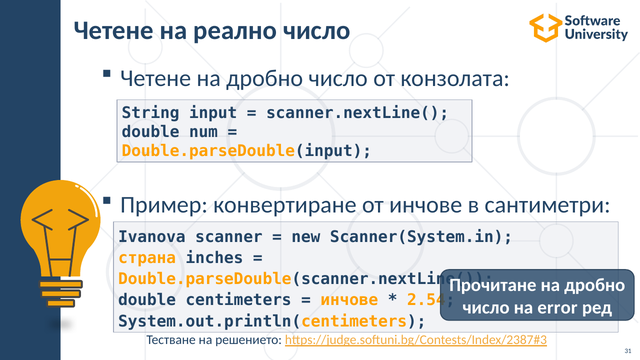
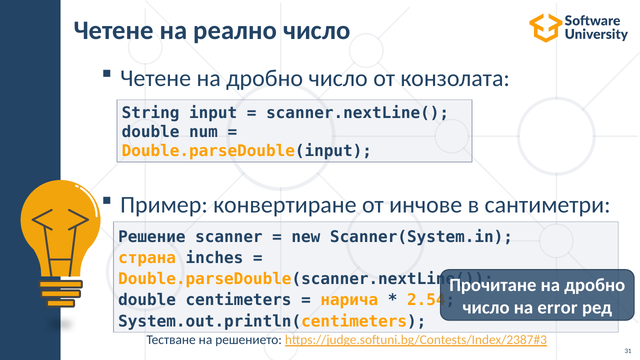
Ivanova: Ivanova -> Решение
инчове at (349, 300): инчове -> нарича
